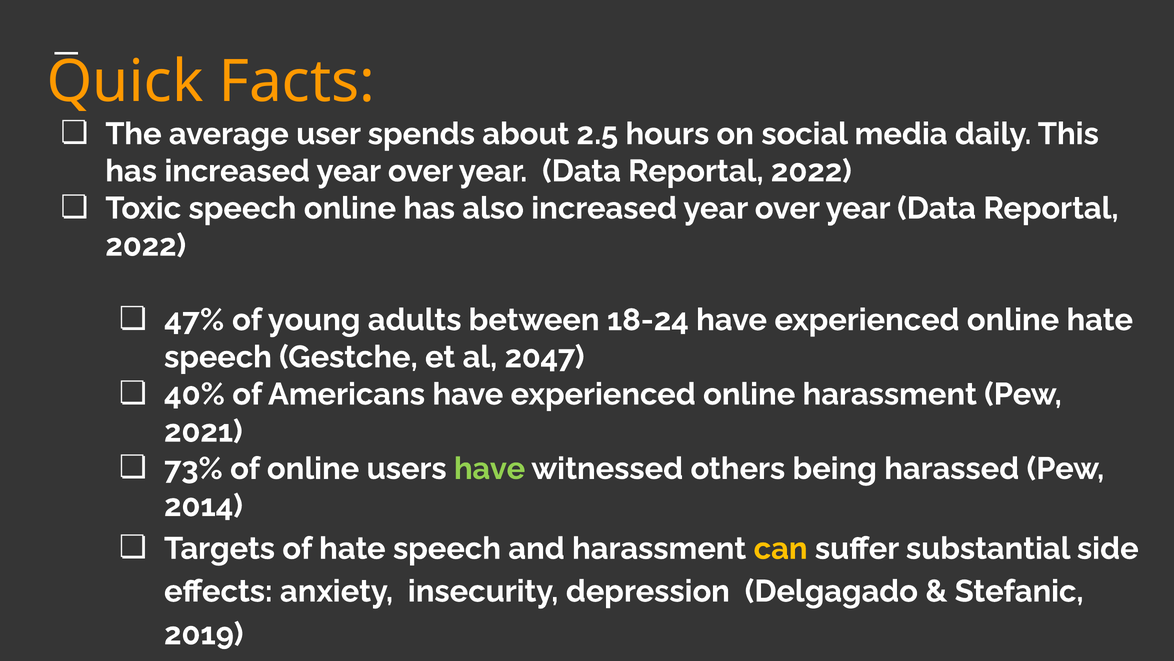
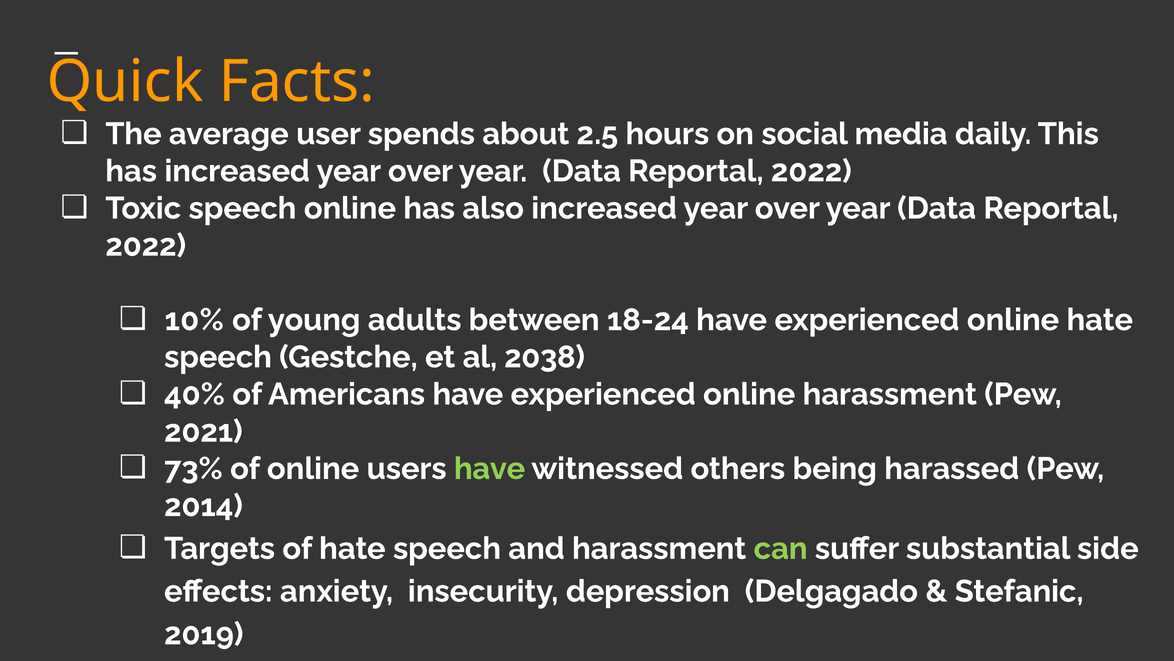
47%: 47% -> 10%
2047: 2047 -> 2038
can colour: yellow -> light green
